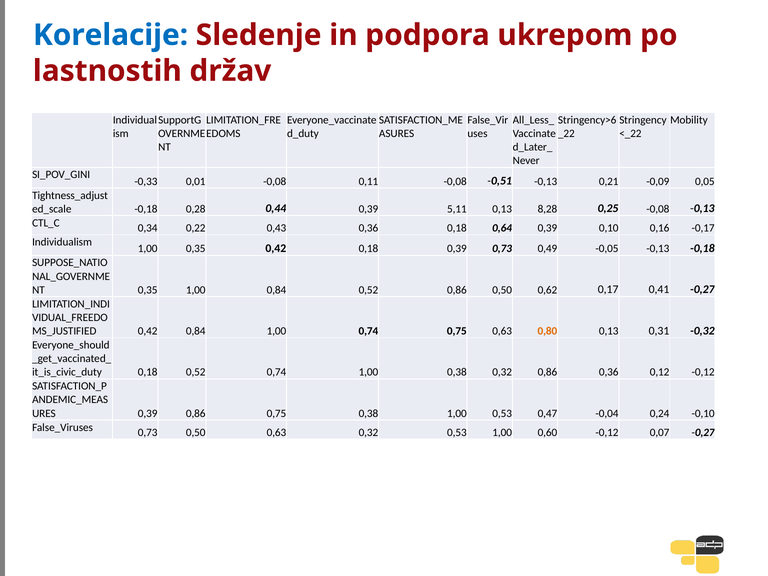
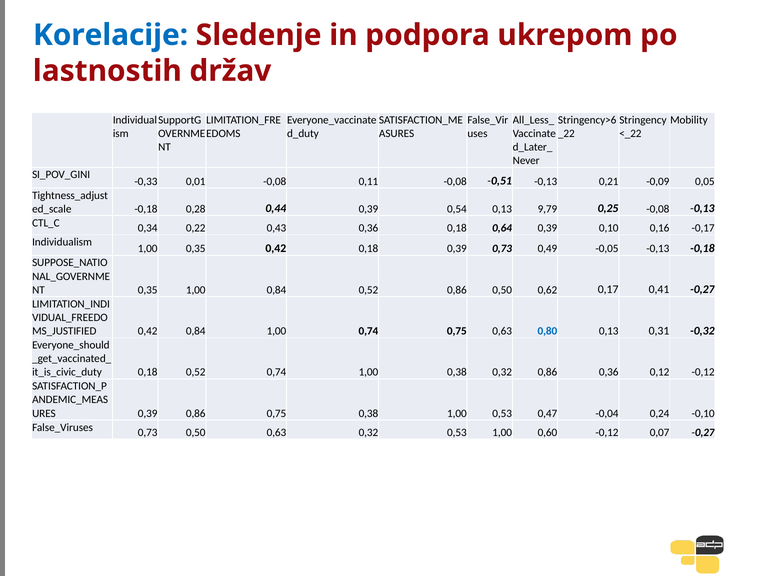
5,11: 5,11 -> 0,54
8,28: 8,28 -> 9,79
0,80 colour: orange -> blue
